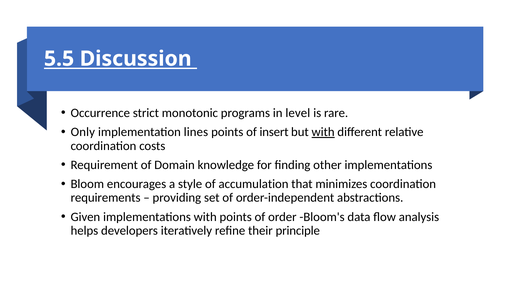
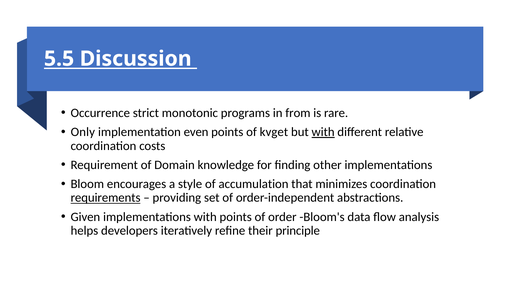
level: level -> from
lines: lines -> even
insert: insert -> kvget
requirements underline: none -> present
